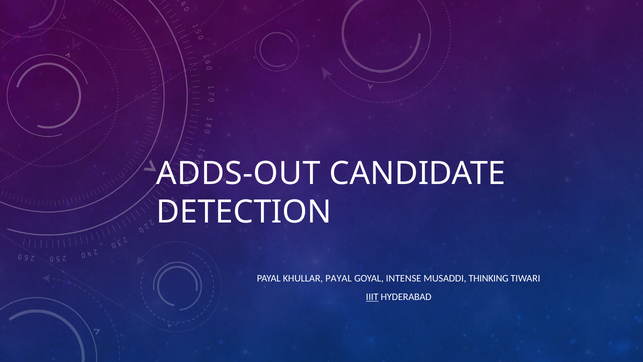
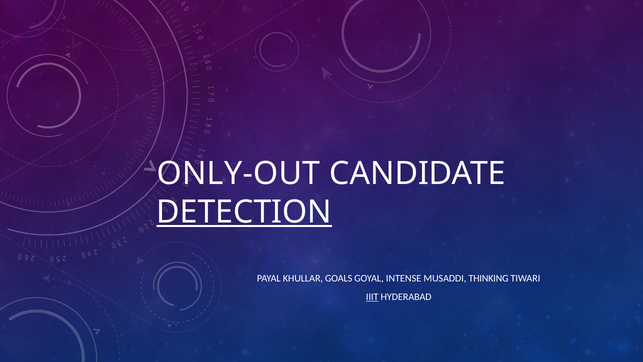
ADDS-OUT: ADDS-OUT -> ONLY-OUT
DETECTION underline: none -> present
KHULLAR PAYAL: PAYAL -> GOALS
